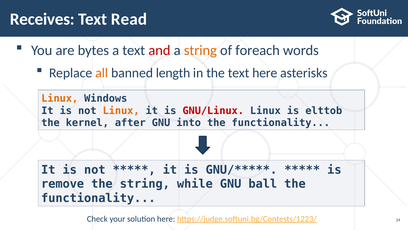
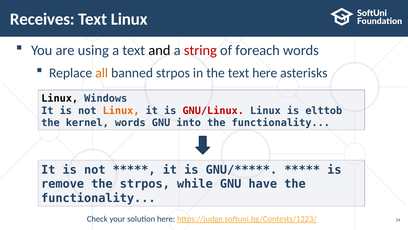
Text Read: Read -> Linux
bytes: bytes -> using
and colour: red -> black
string at (200, 50) colour: orange -> red
banned length: length -> strpos
Linux at (60, 98) colour: orange -> black
kernel after: after -> words
the string: string -> strpos
ball: ball -> have
